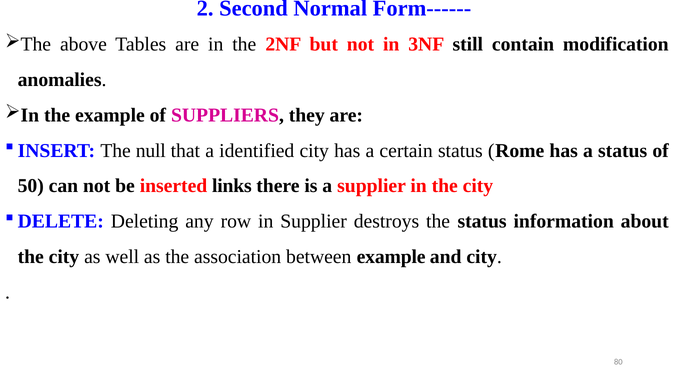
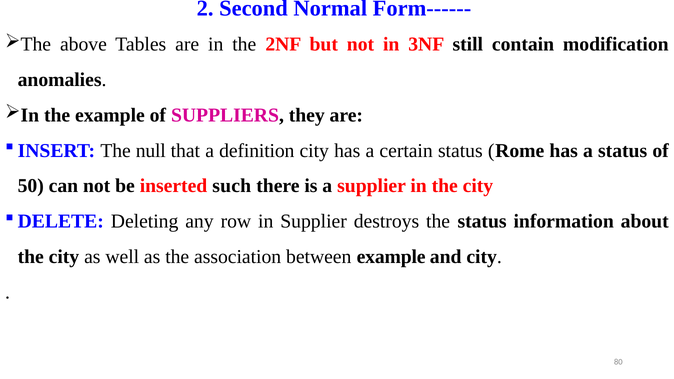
identified: identified -> definition
links: links -> such
